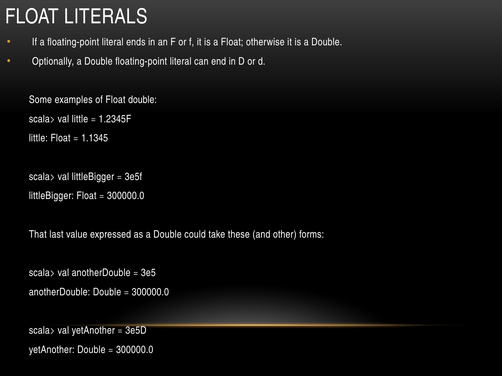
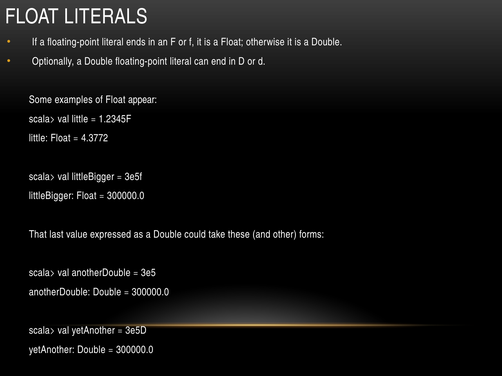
Float double: double -> appear
1.1345: 1.1345 -> 4.3772
